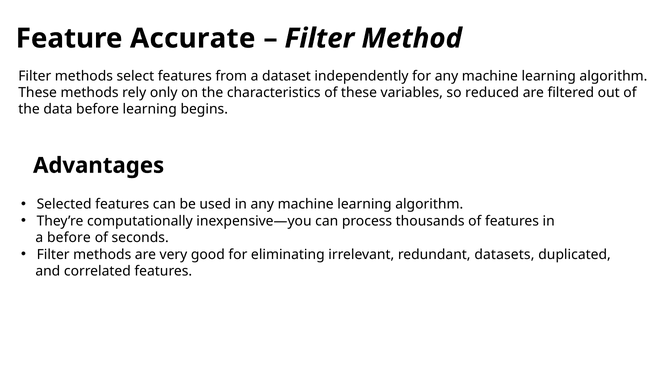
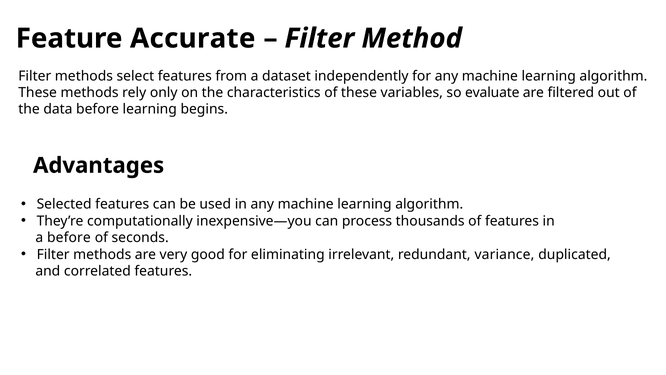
reduced: reduced -> evaluate
datasets: datasets -> variance
